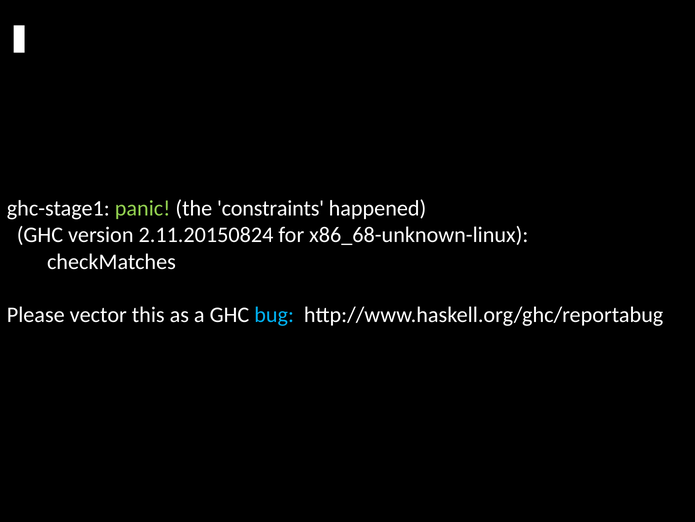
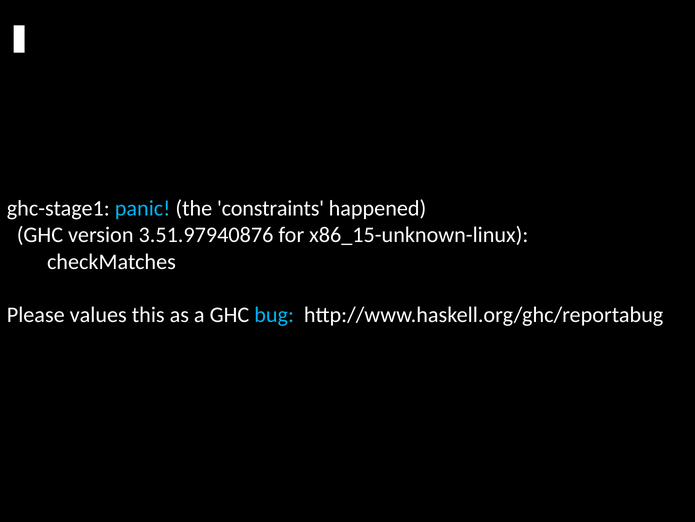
panic colour: light green -> light blue
2.11.20150824: 2.11.20150824 -> 3.51.97940876
x86_68-unknown-linux: x86_68-unknown-linux -> x86_15-unknown-linux
vector: vector -> values
